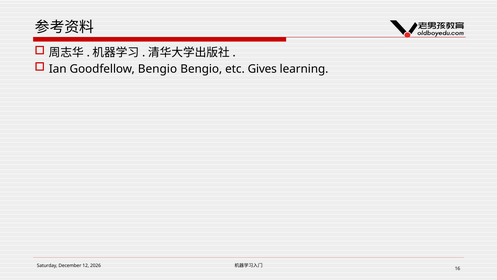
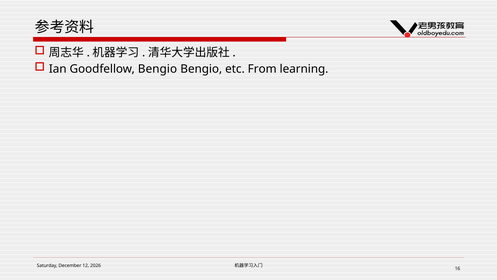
Gives: Gives -> From
